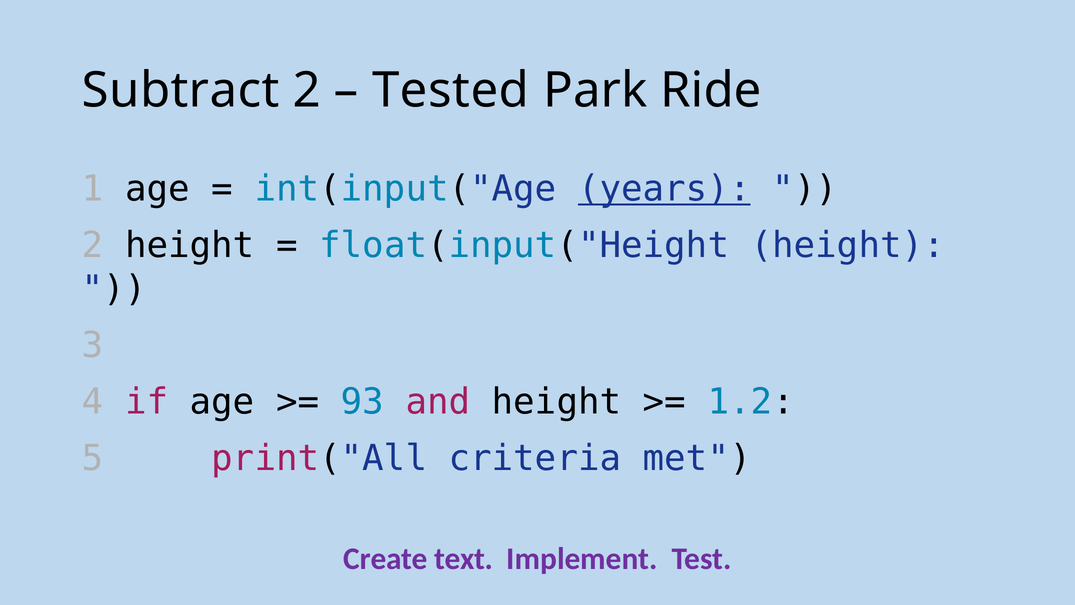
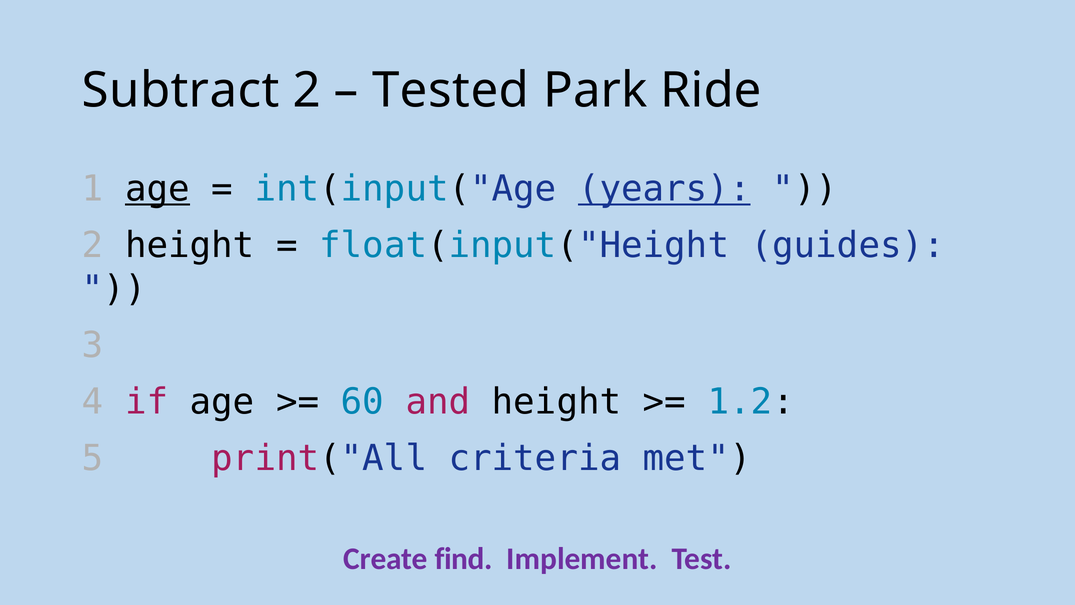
age at (157, 189) underline: none -> present
float(input("Height height: height -> guides
93: 93 -> 60
text: text -> find
